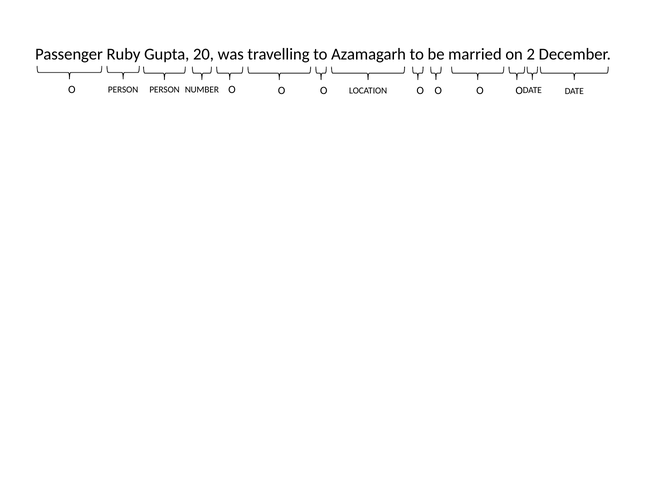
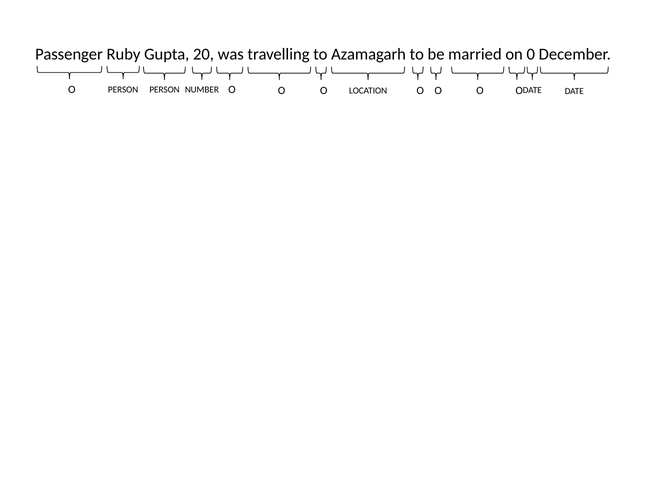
2: 2 -> 0
